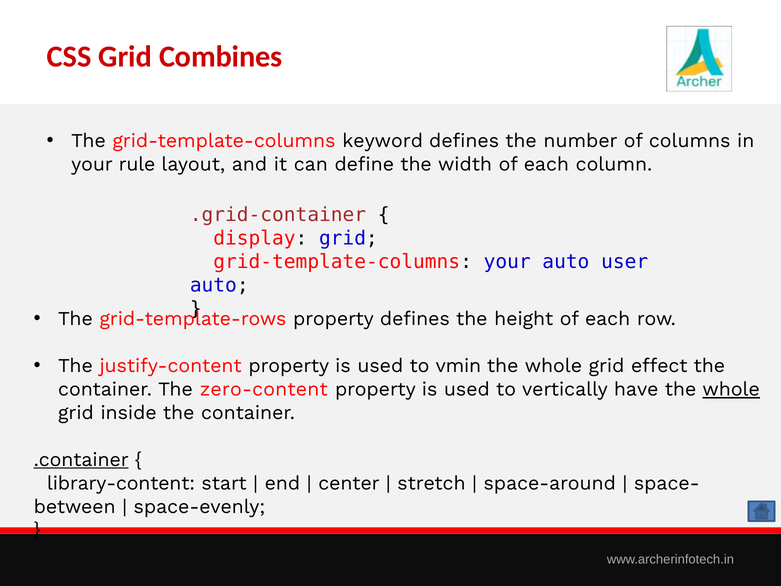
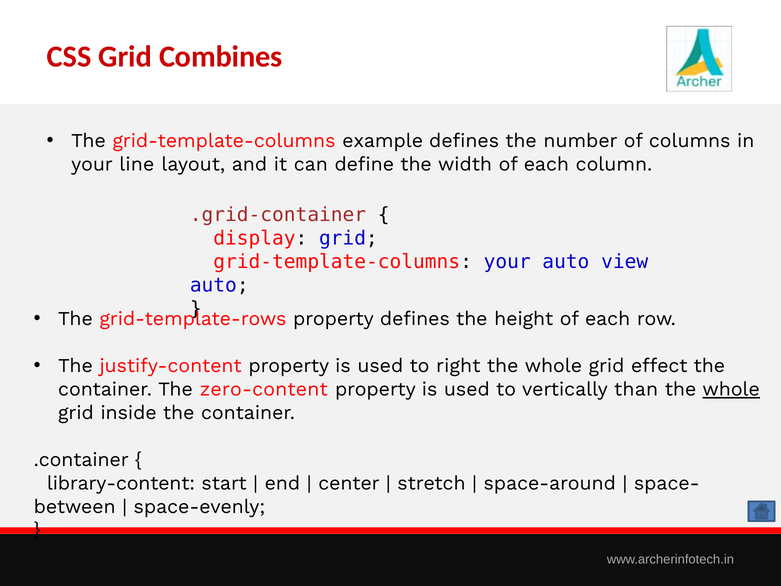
keyword: keyword -> example
rule: rule -> line
user: user -> view
vmin: vmin -> right
have: have -> than
.container underline: present -> none
